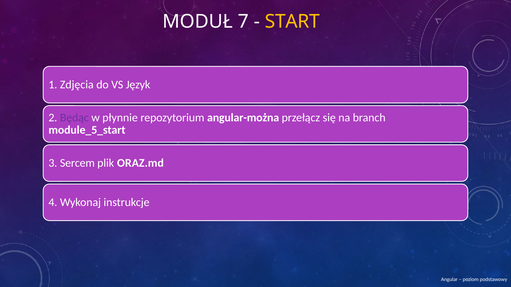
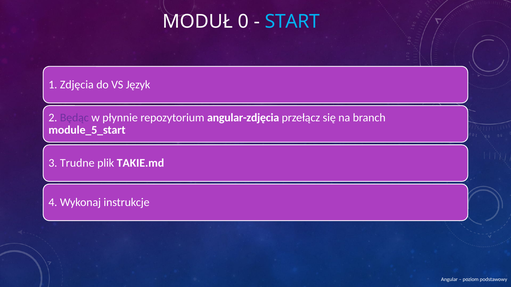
7: 7 -> 0
START colour: yellow -> light blue
angular-można: angular-można -> angular-zdjęcia
Sercem: Sercem -> Trudne
ORAZ.md: ORAZ.md -> TAKIE.md
